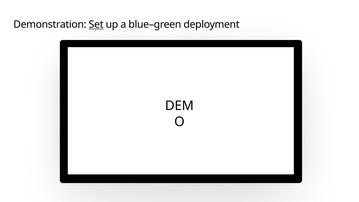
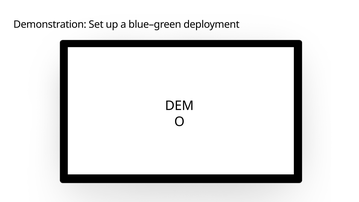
Set underline: present -> none
